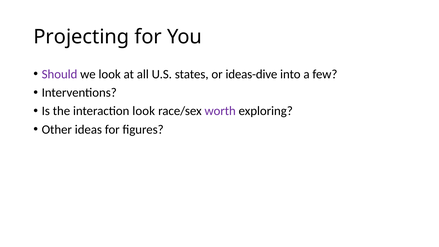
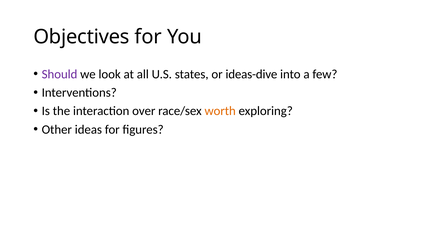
Projecting: Projecting -> Objectives
interaction look: look -> over
worth colour: purple -> orange
